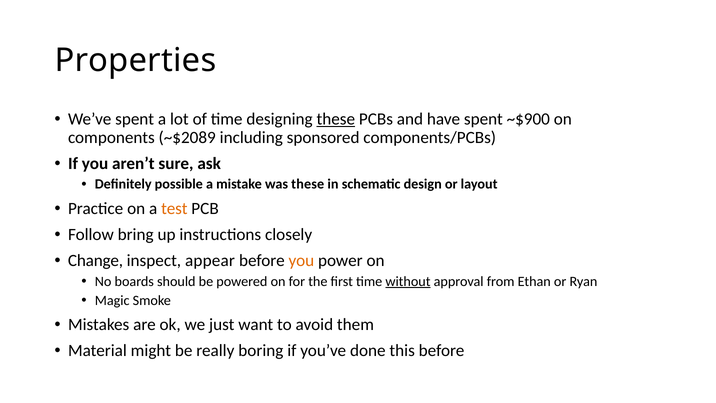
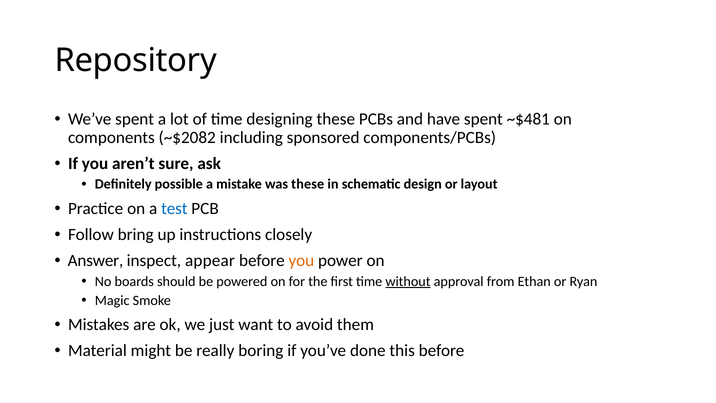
Properties: Properties -> Repository
these at (336, 119) underline: present -> none
~$900: ~$900 -> ~$481
~$2089: ~$2089 -> ~$2082
test colour: orange -> blue
Change: Change -> Answer
